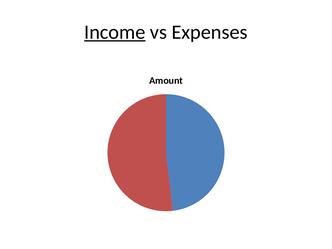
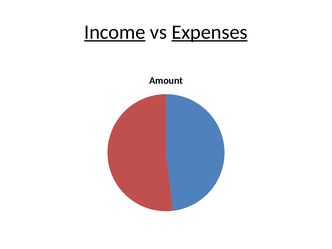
Expenses underline: none -> present
